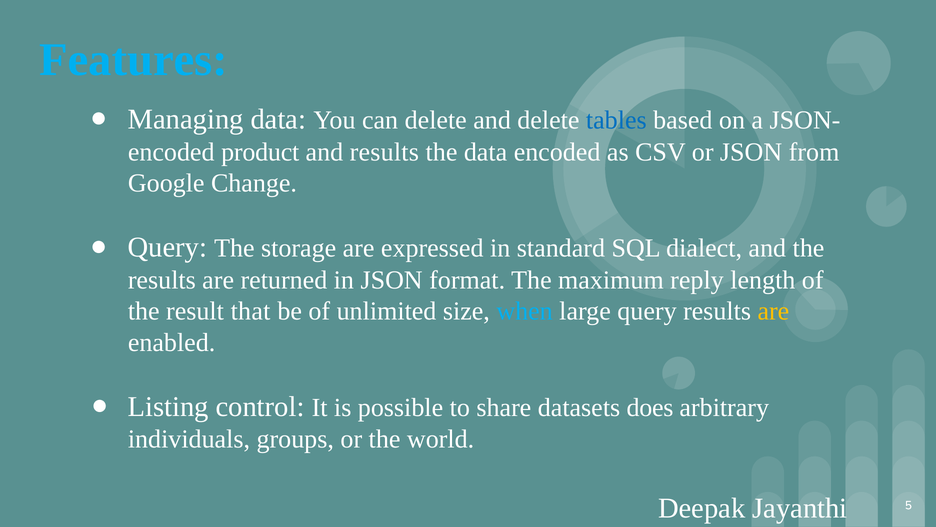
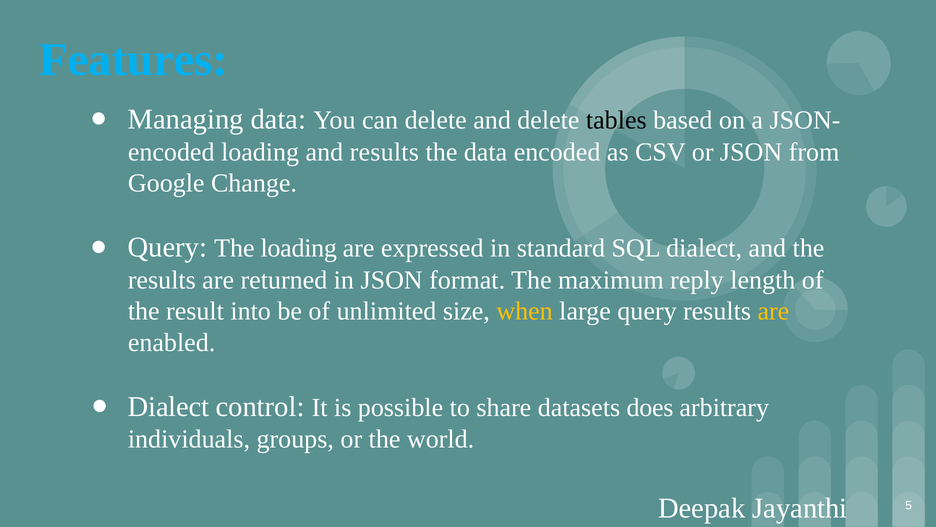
tables colour: blue -> black
encoded product: product -> loading
The storage: storage -> loading
that: that -> into
when colour: light blue -> yellow
Listing at (168, 406): Listing -> Dialect
